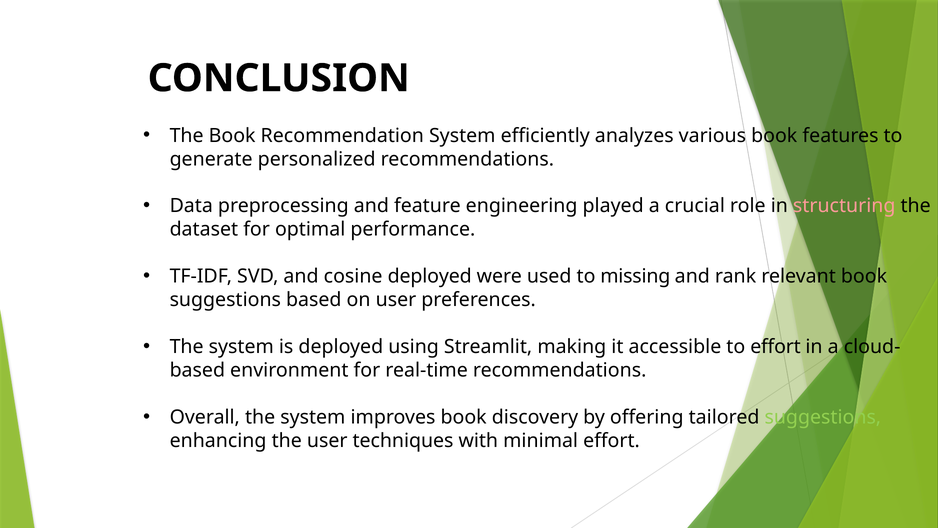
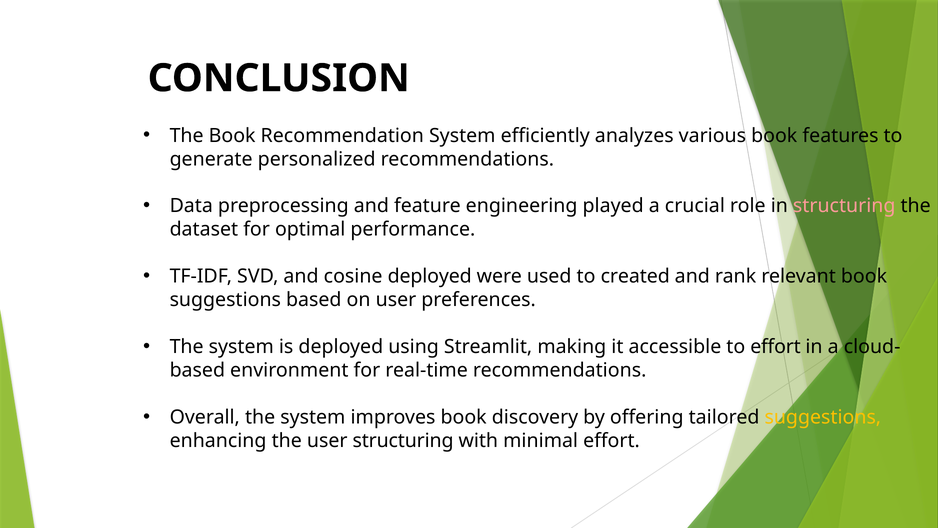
missing: missing -> created
suggestions at (823, 417) colour: light green -> yellow
user techniques: techniques -> structuring
